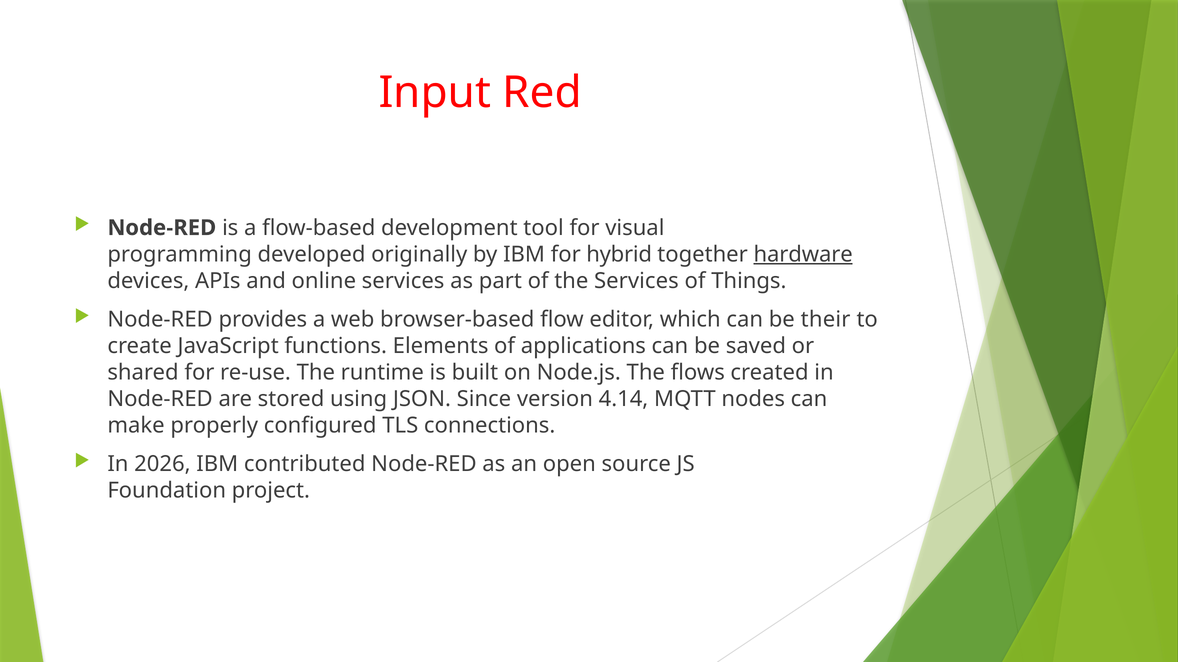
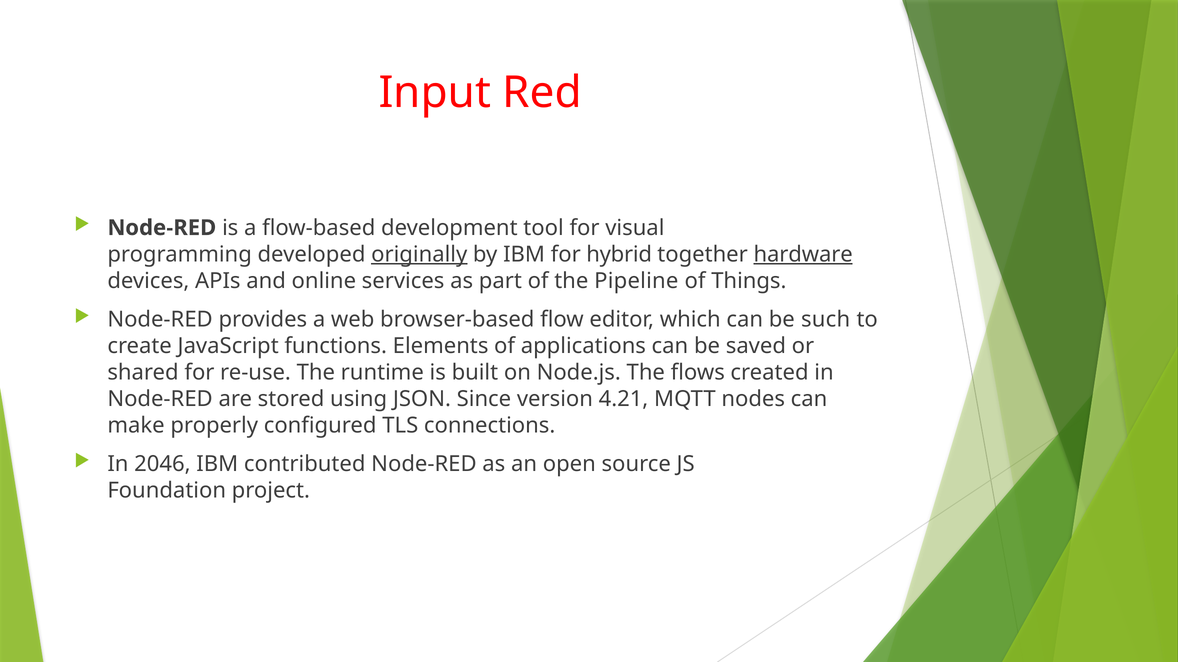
originally underline: none -> present
the Services: Services -> Pipeline
their: their -> such
4.14: 4.14 -> 4.21
2026: 2026 -> 2046
